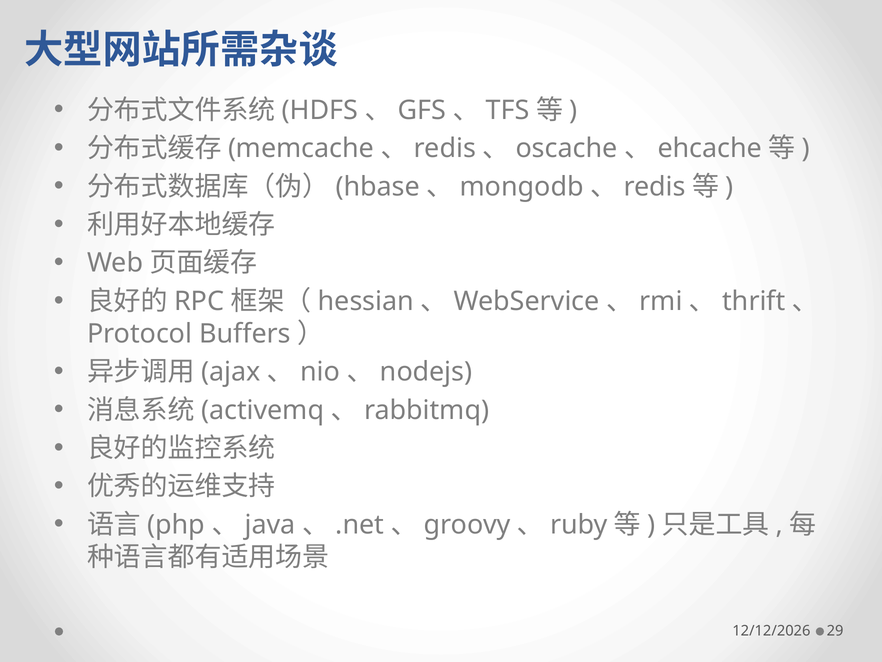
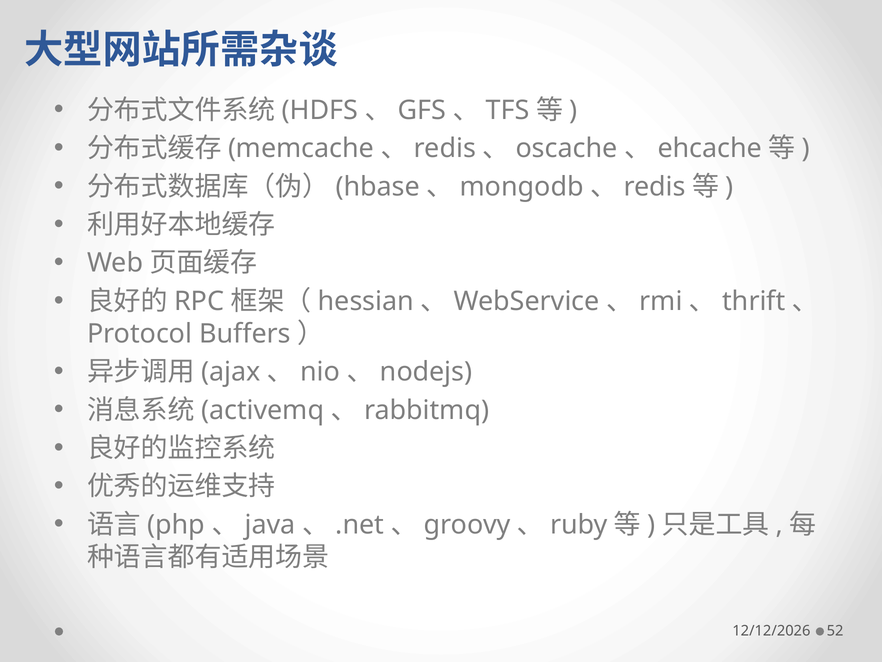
29: 29 -> 52
